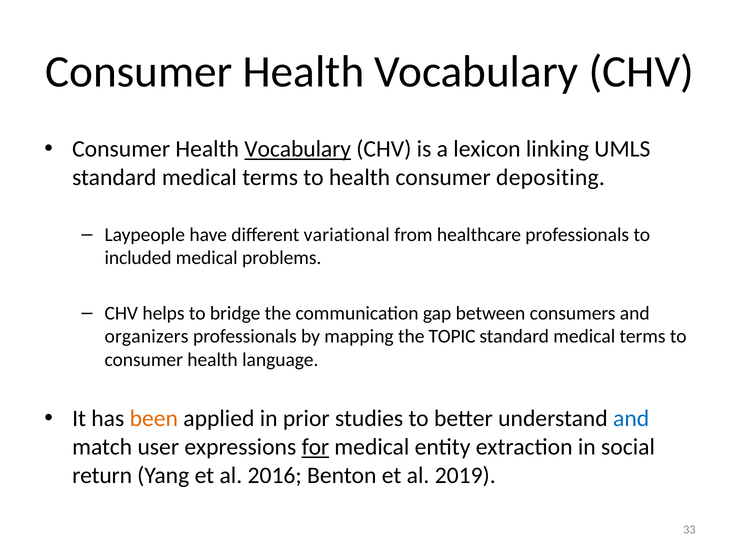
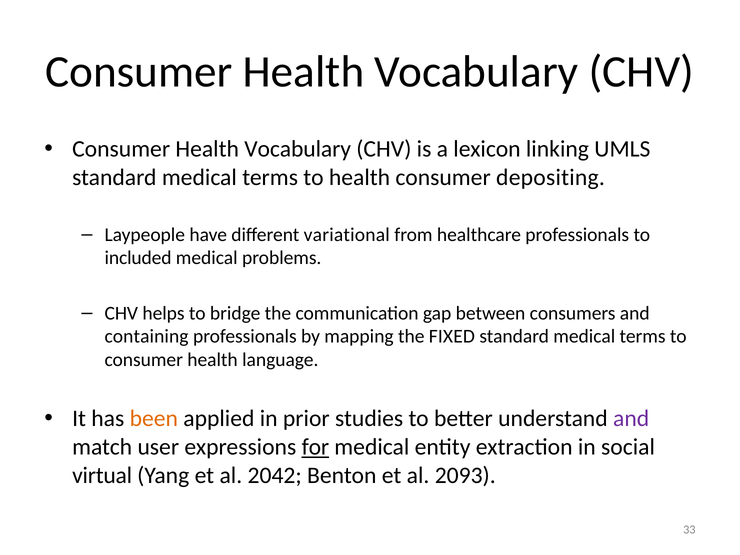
Vocabulary at (298, 149) underline: present -> none
organizers: organizers -> containing
TOPIC: TOPIC -> FIXED
and at (631, 419) colour: blue -> purple
return: return -> virtual
2016: 2016 -> 2042
2019: 2019 -> 2093
